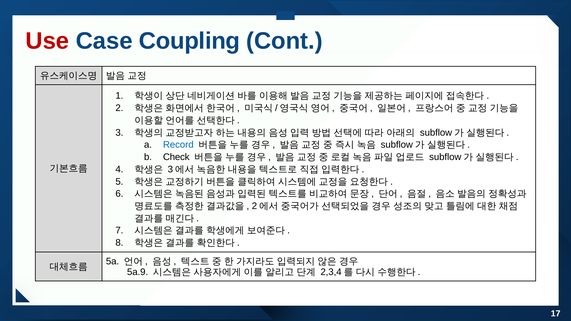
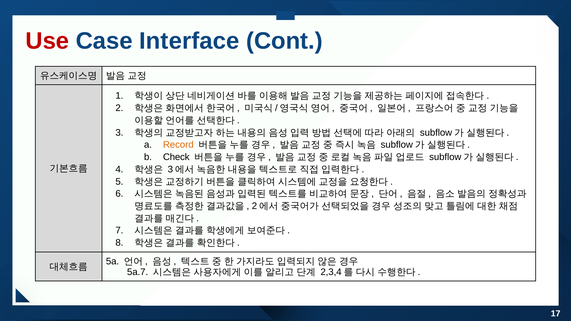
Coupling: Coupling -> Interface
Record colour: blue -> orange
5a.9: 5a.9 -> 5a.7
